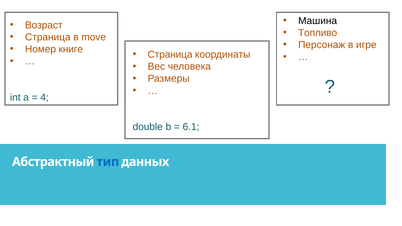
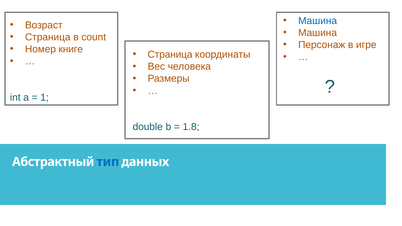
Машина at (318, 21) colour: black -> blue
Топливо at (318, 33): Топливо -> Машина
move: move -> count
4: 4 -> 1
6.1: 6.1 -> 1.8
